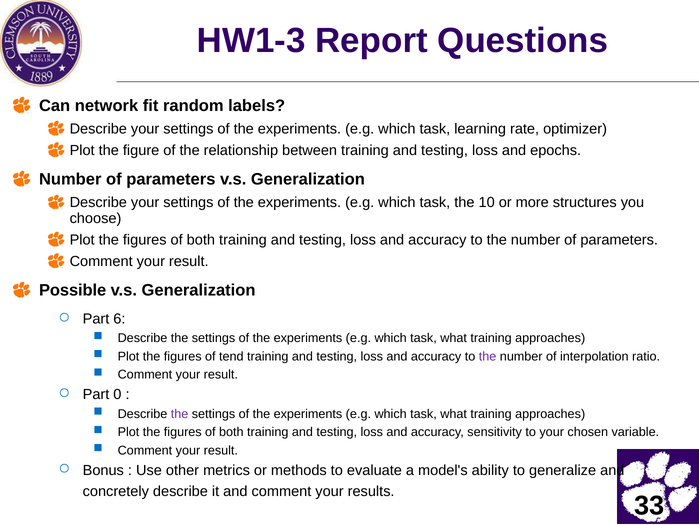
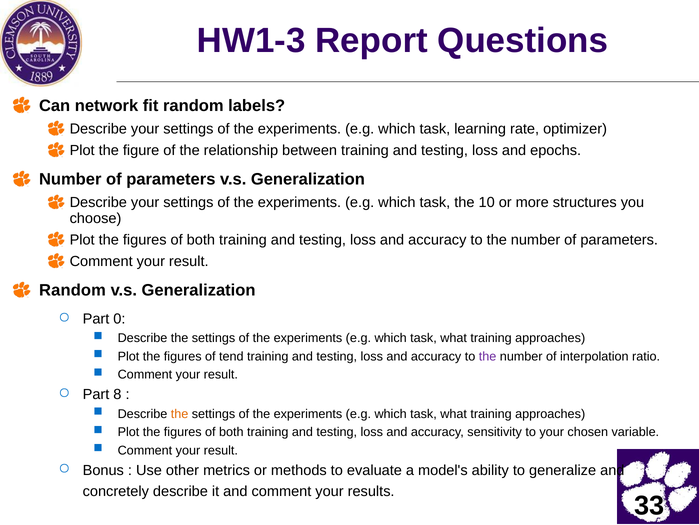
Possible at (73, 290): Possible -> Random
6: 6 -> 0
0: 0 -> 8
the at (180, 413) colour: purple -> orange
